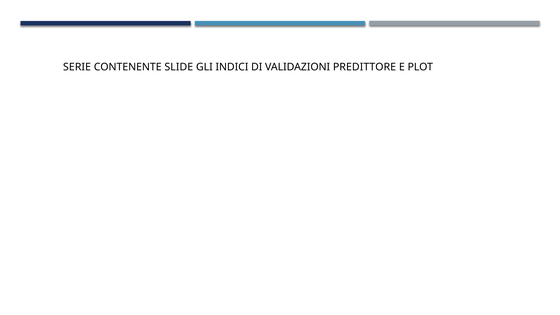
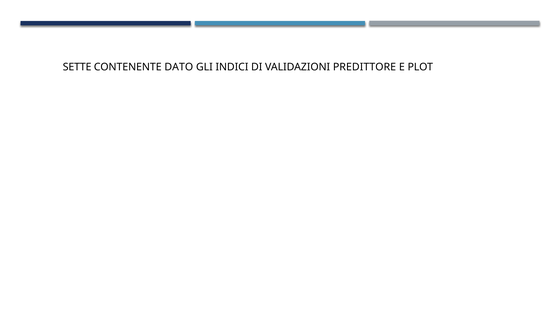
SERIE: SERIE -> SETTE
SLIDE: SLIDE -> DATO
